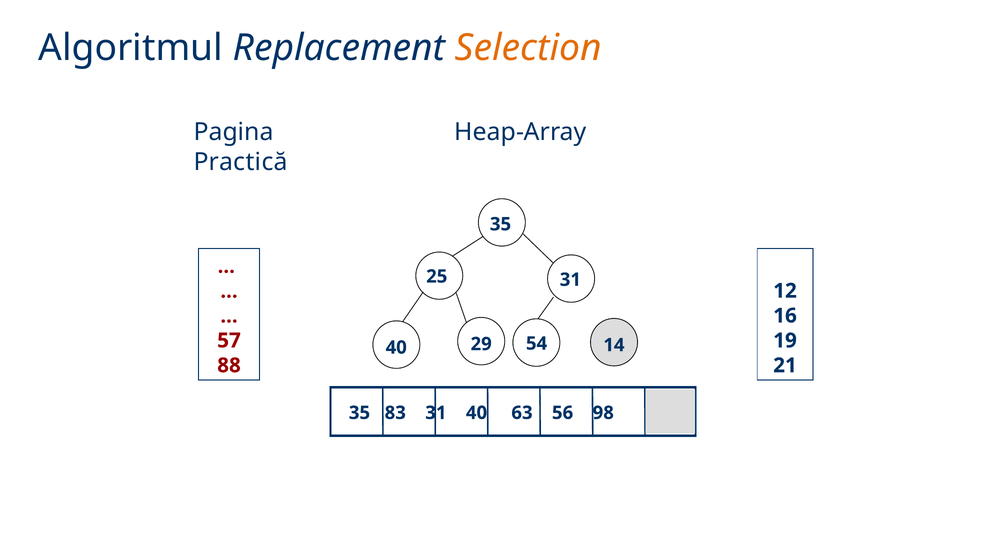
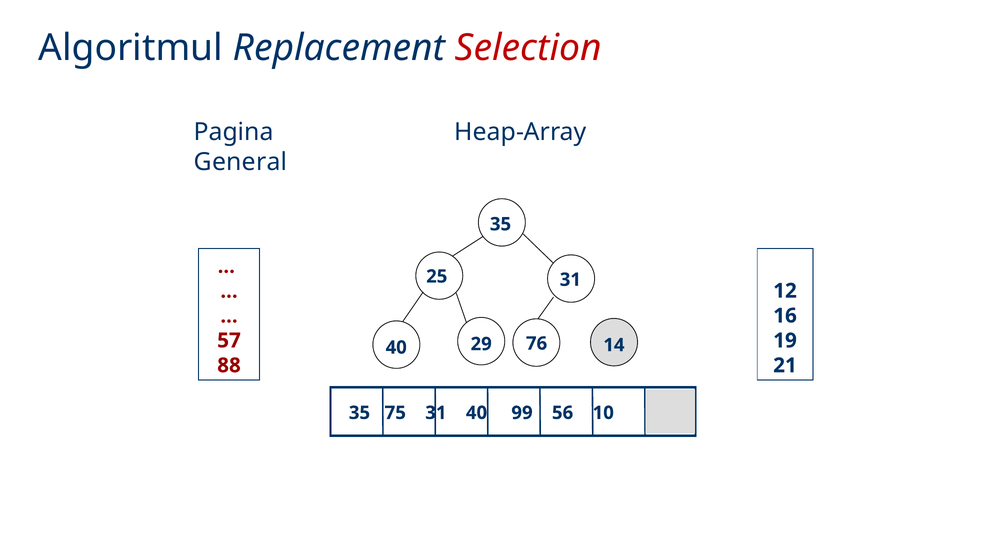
Selection colour: orange -> red
Practică: Practică -> General
54: 54 -> 76
83: 83 -> 75
63: 63 -> 99
98: 98 -> 10
